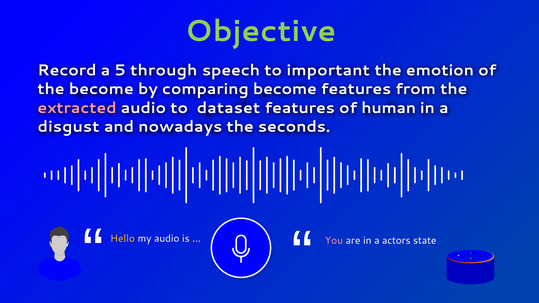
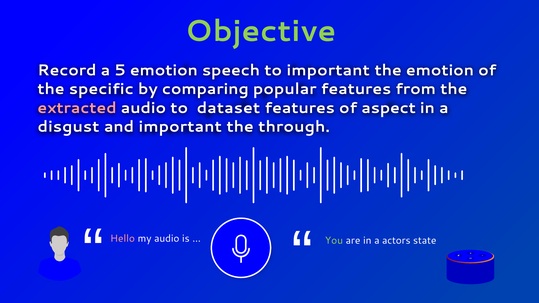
5 through: through -> emotion
the become: become -> specific
comparing become: become -> popular
human: human -> aspect
and nowadays: nowadays -> important
seconds: seconds -> through
You colour: pink -> light green
Hello colour: yellow -> pink
